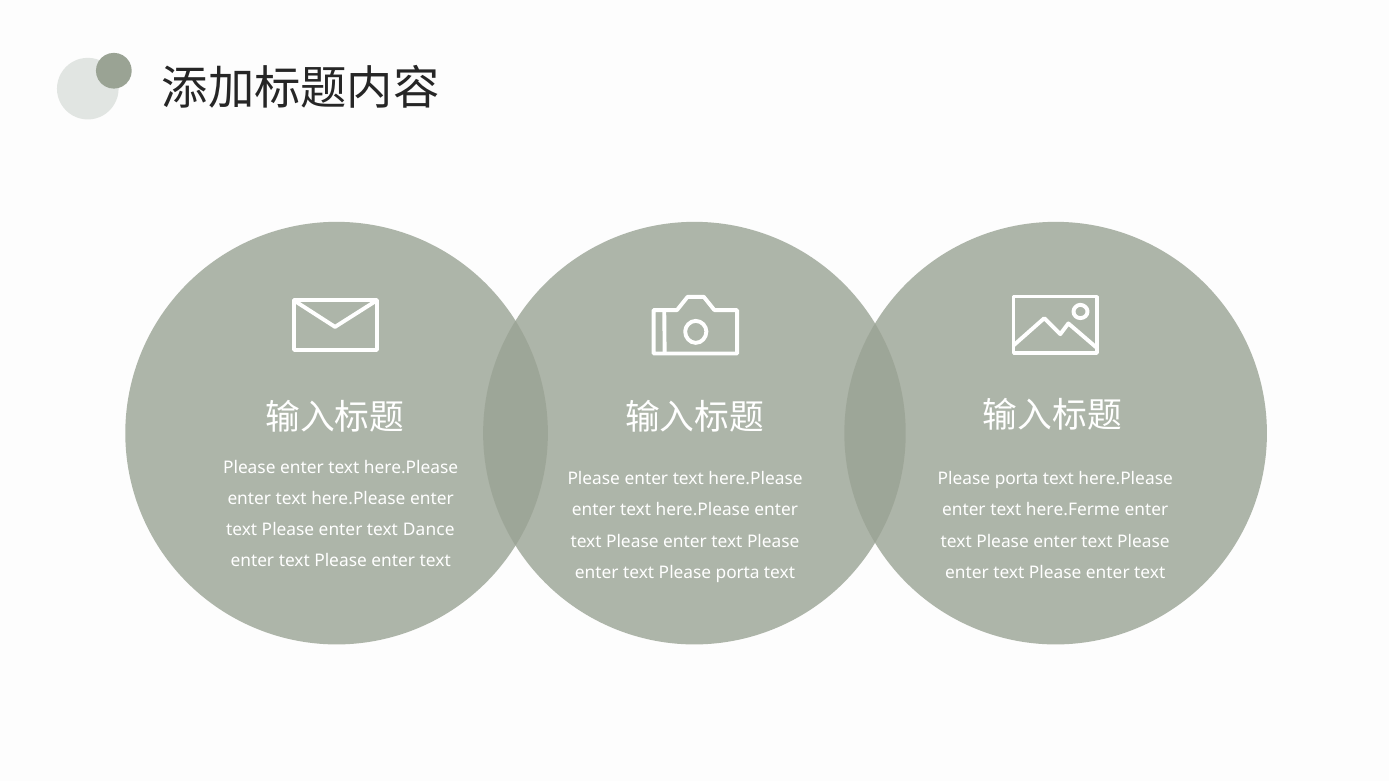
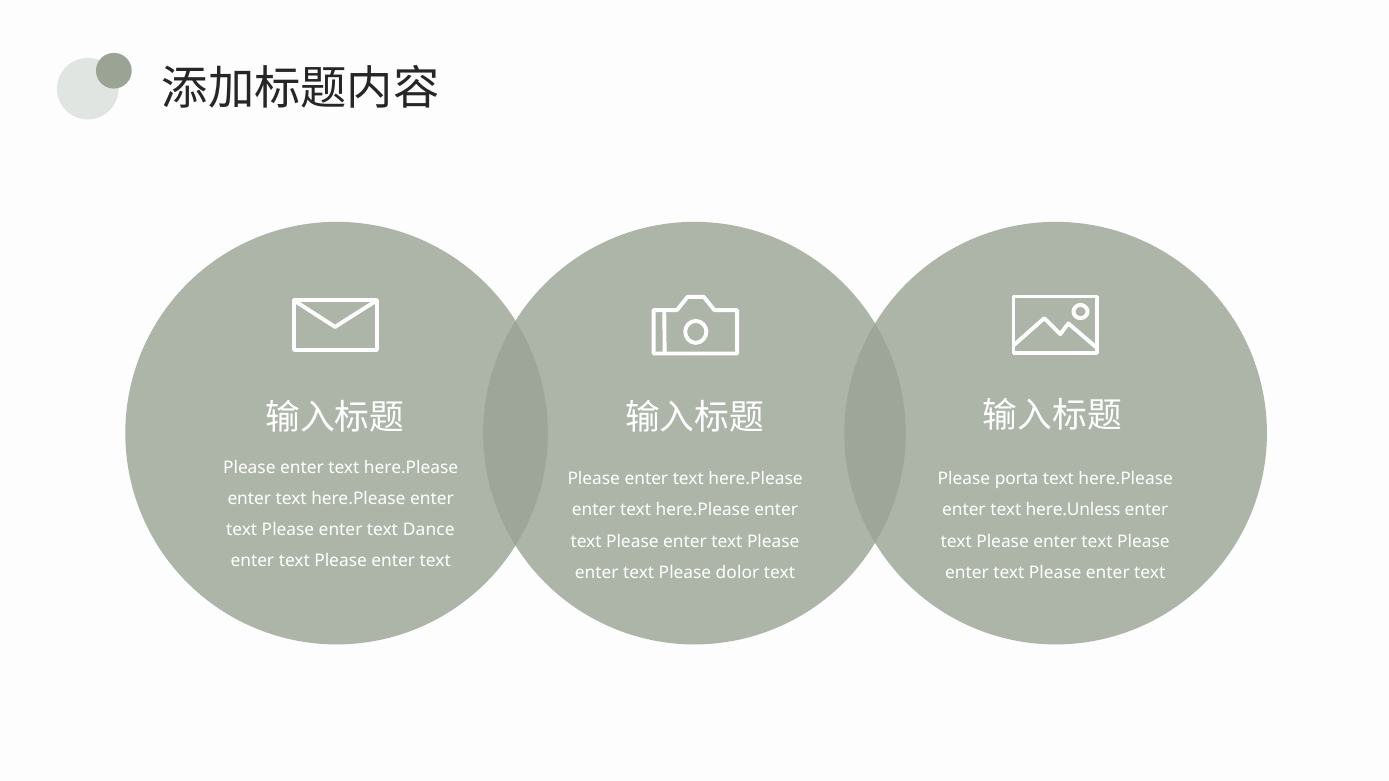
here.Ferme: here.Ferme -> here.Unless
enter text Please porta: porta -> dolor
